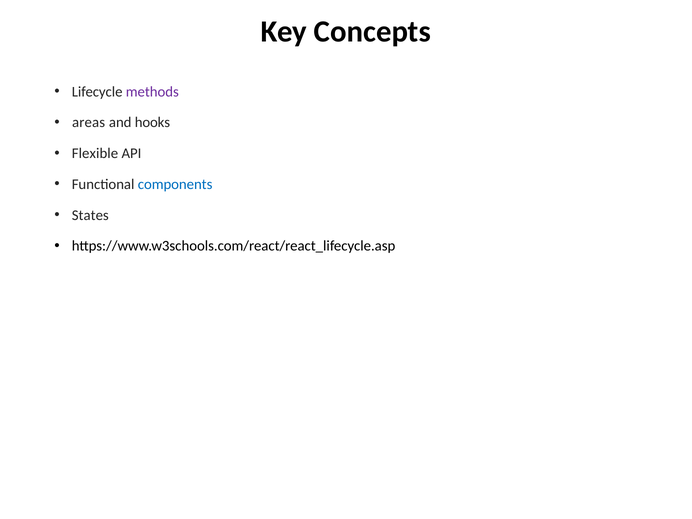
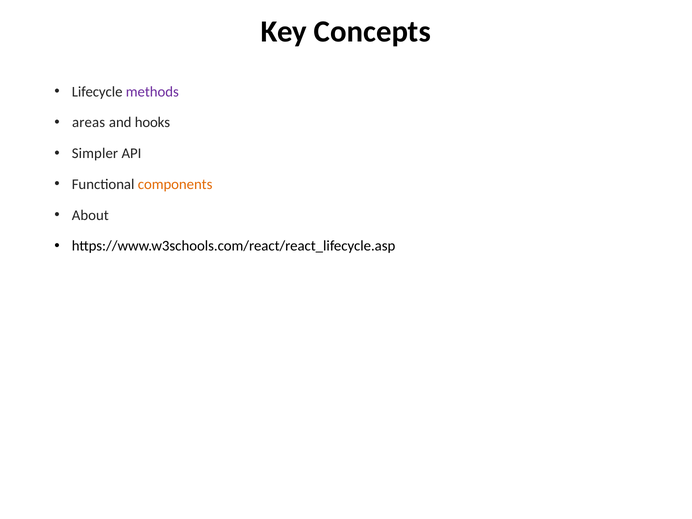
Flexible: Flexible -> Simpler
components colour: blue -> orange
States: States -> About
